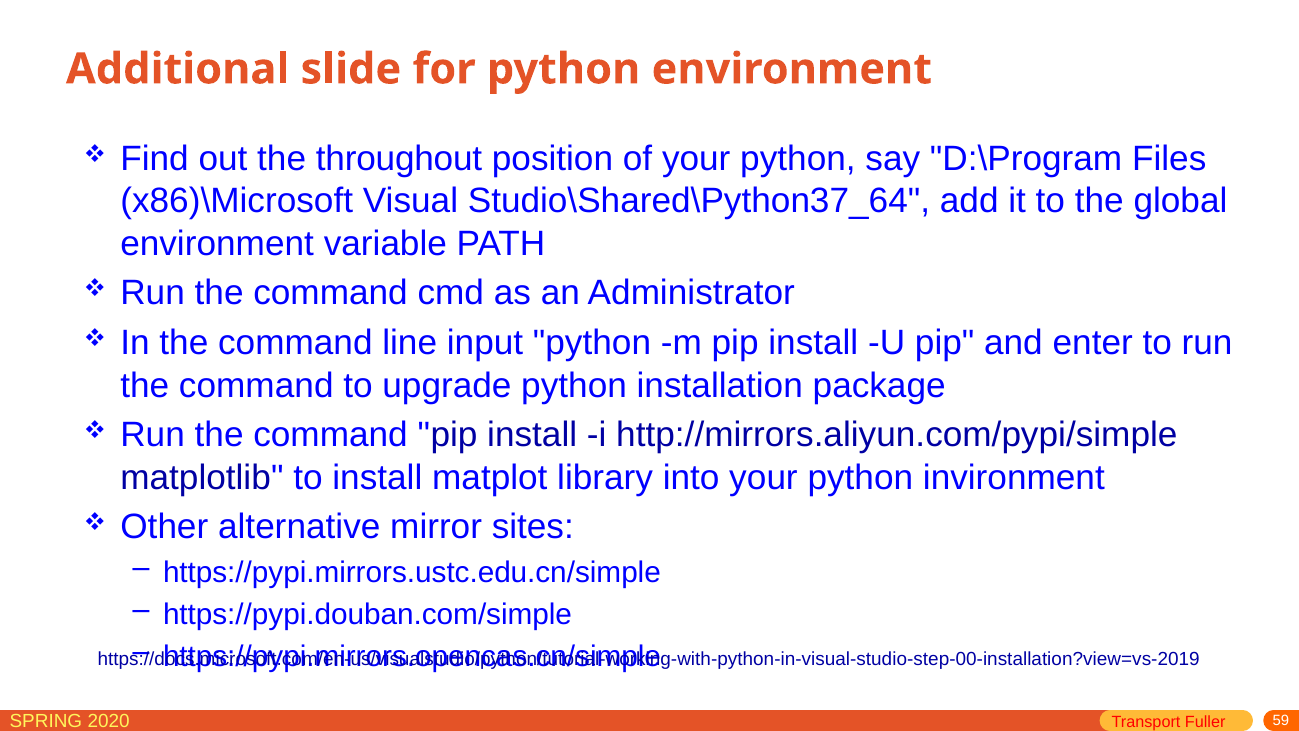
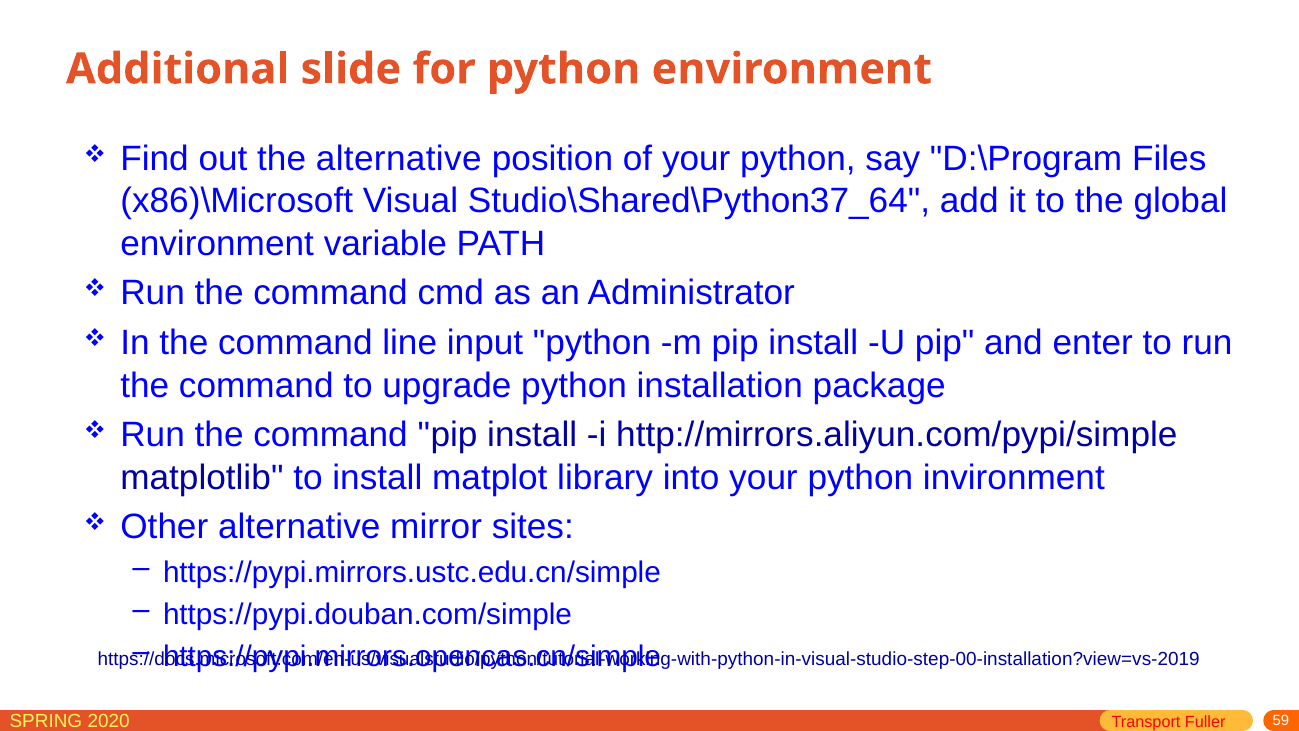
the throughout: throughout -> alternative
